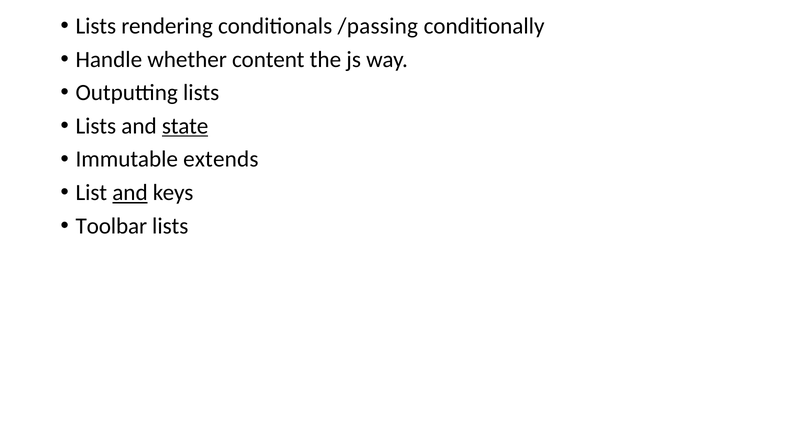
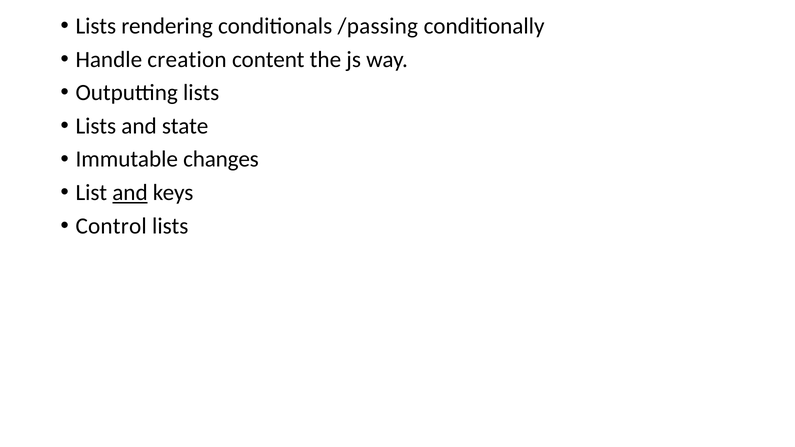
whether: whether -> creation
state underline: present -> none
extends: extends -> changes
Toolbar: Toolbar -> Control
